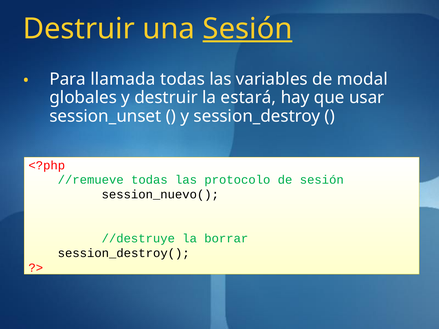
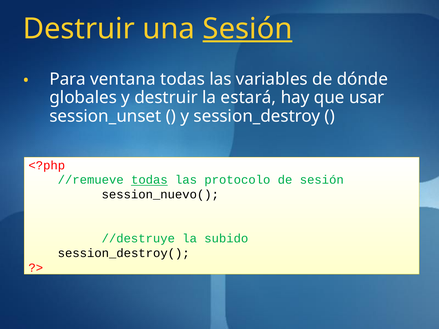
llamada: llamada -> ventana
modal: modal -> dónde
todas at (149, 180) underline: none -> present
borrar: borrar -> subido
